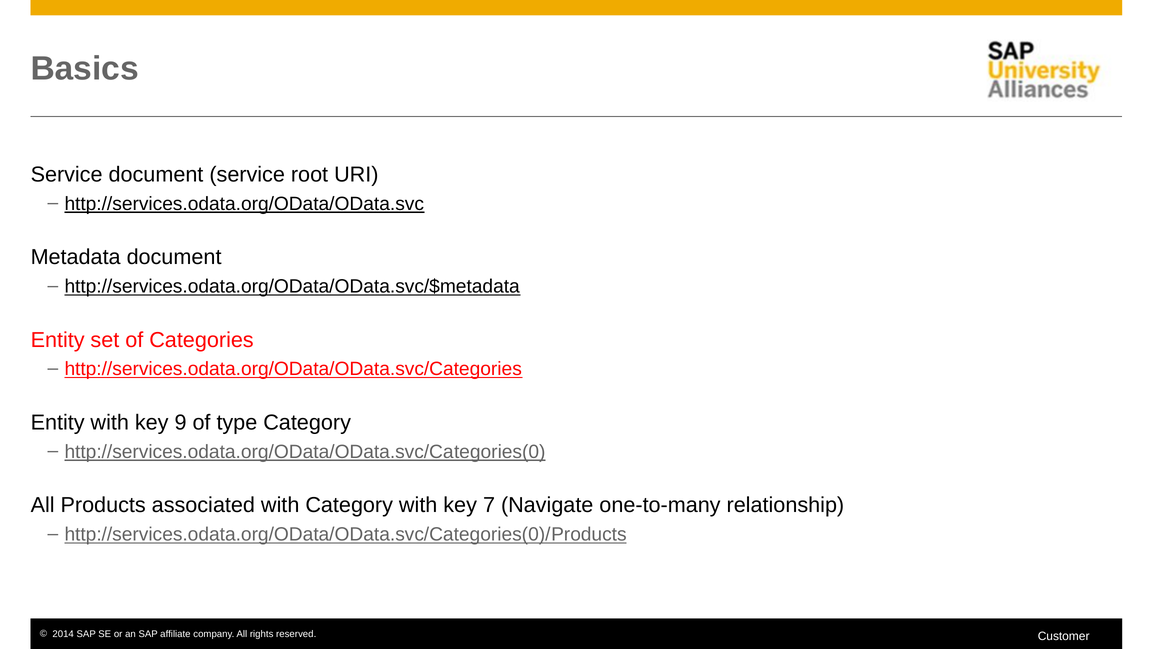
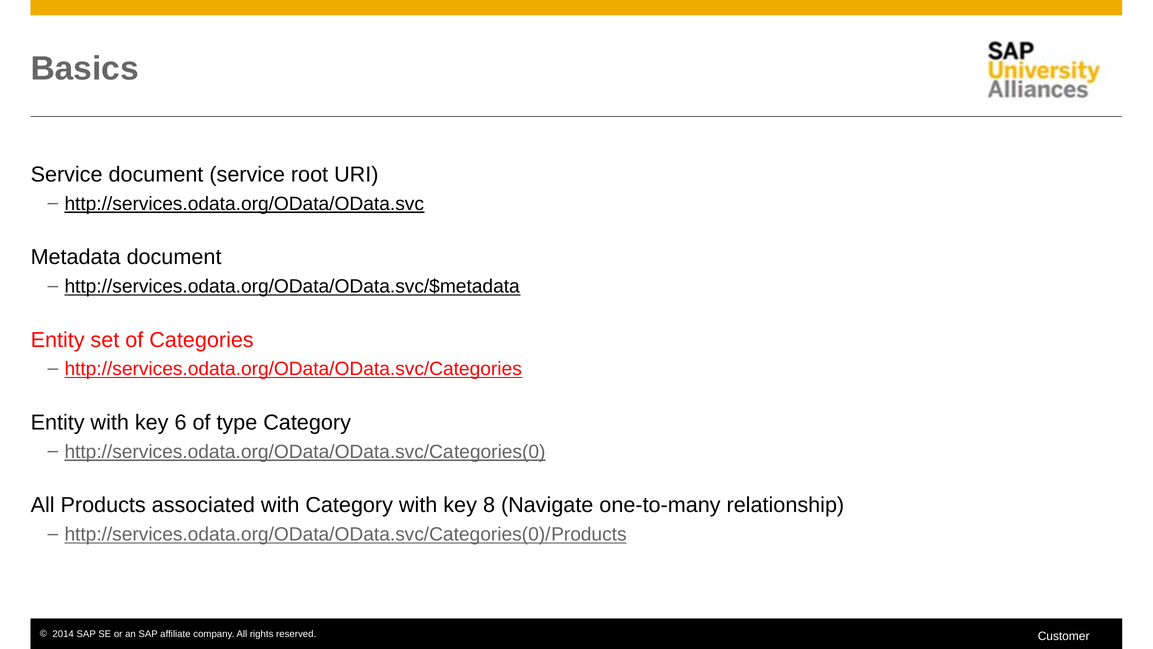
9: 9 -> 6
7: 7 -> 8
